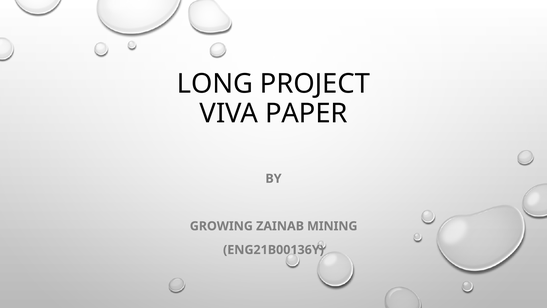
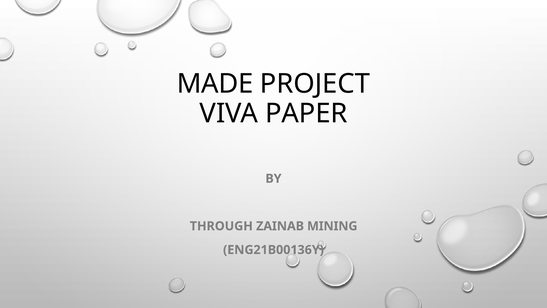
LONG: LONG -> MADE
GROWING: GROWING -> THROUGH
